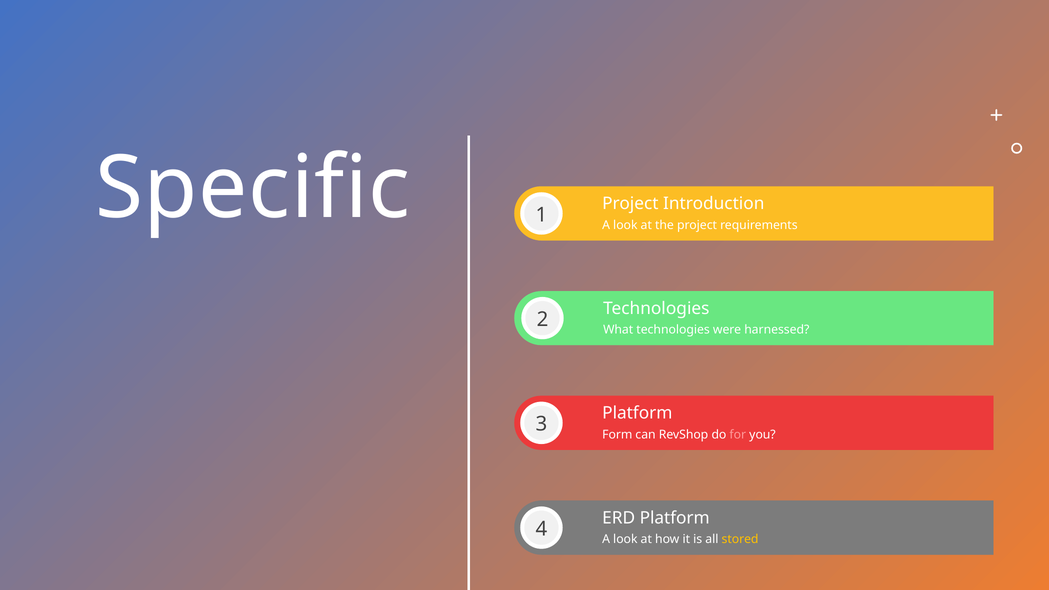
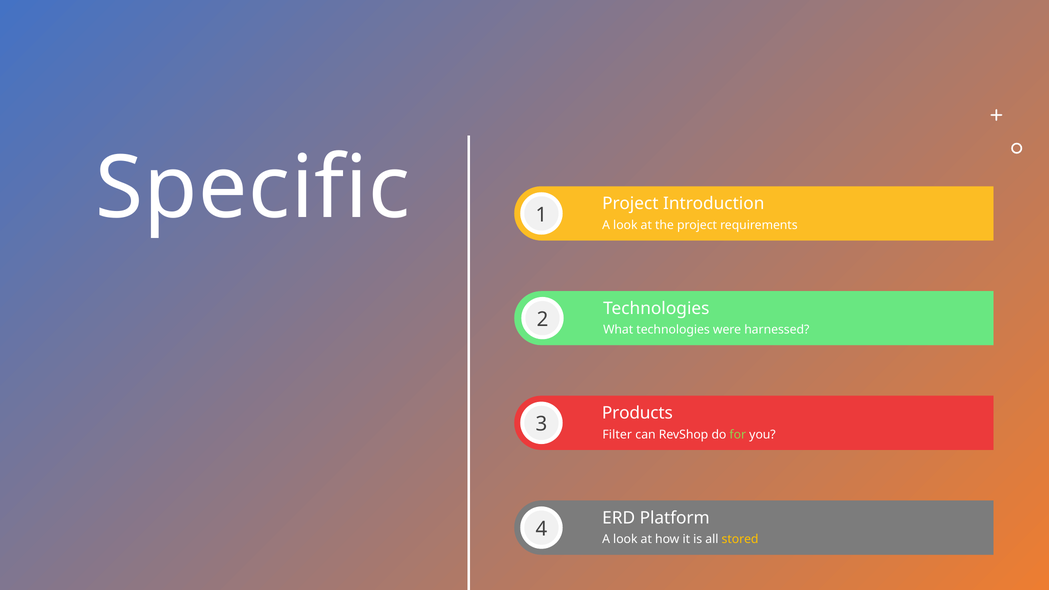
Platform at (637, 413): Platform -> Products
Form: Form -> Filter
for colour: pink -> light green
